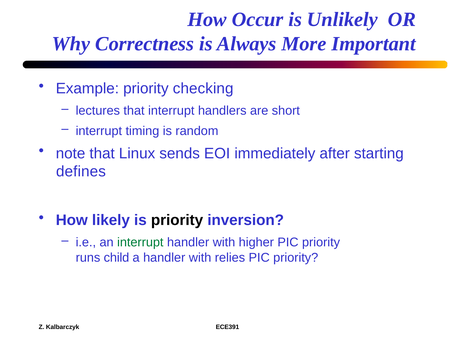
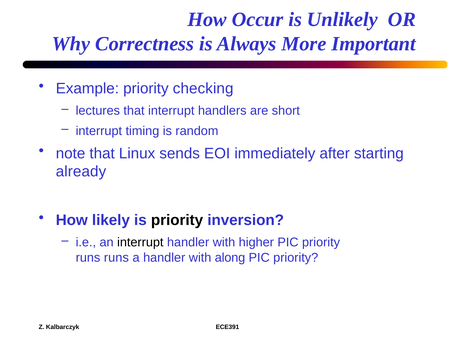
defines: defines -> already
interrupt at (140, 242) colour: green -> black
runs child: child -> runs
relies: relies -> along
